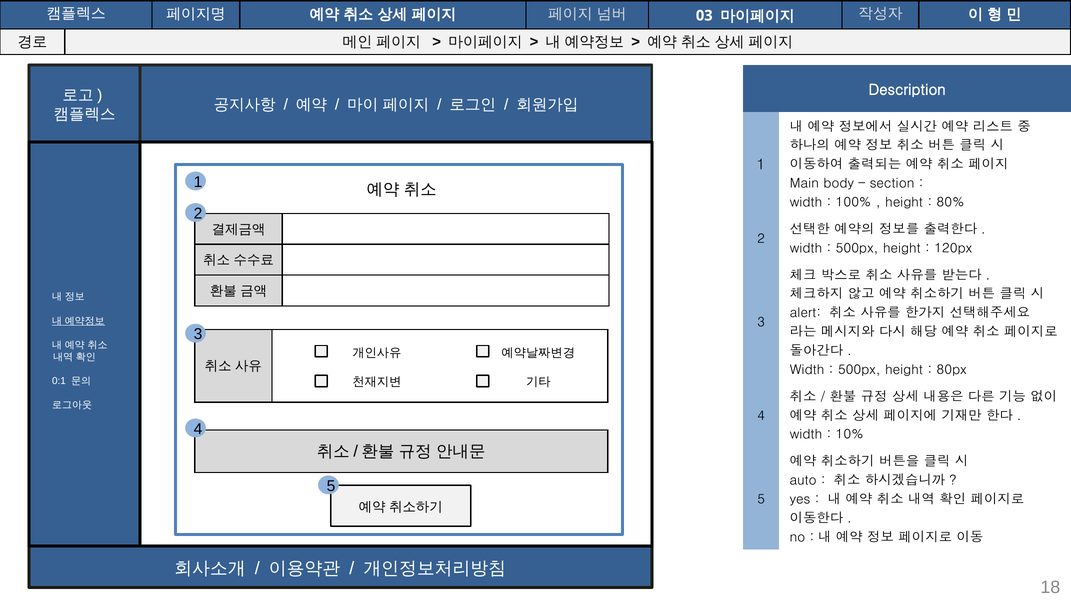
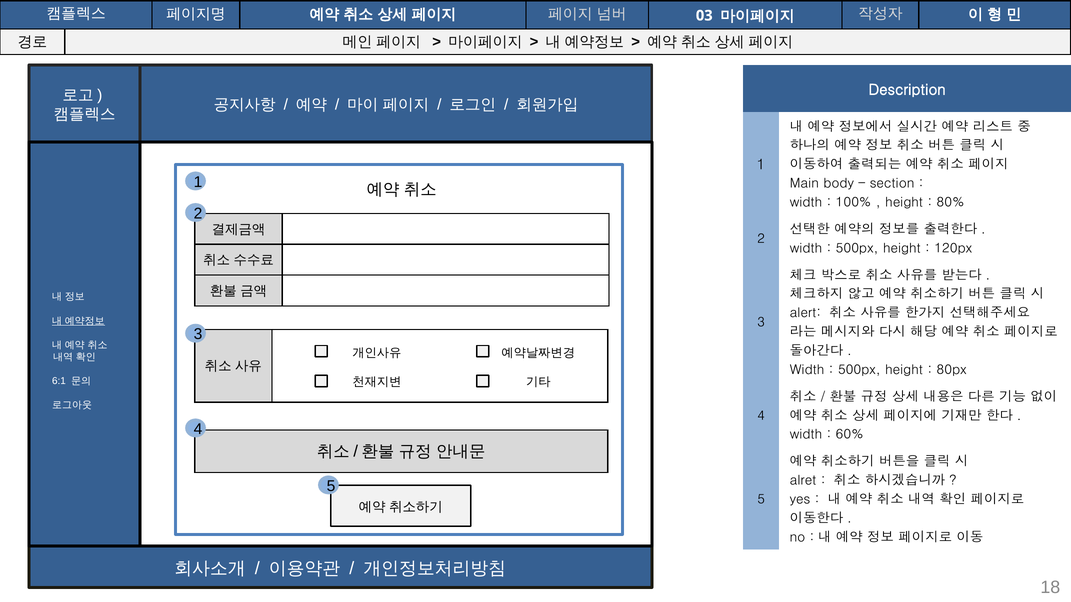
0:1: 0:1 -> 6:1
10%: 10% -> 60%
auto: auto -> alret
